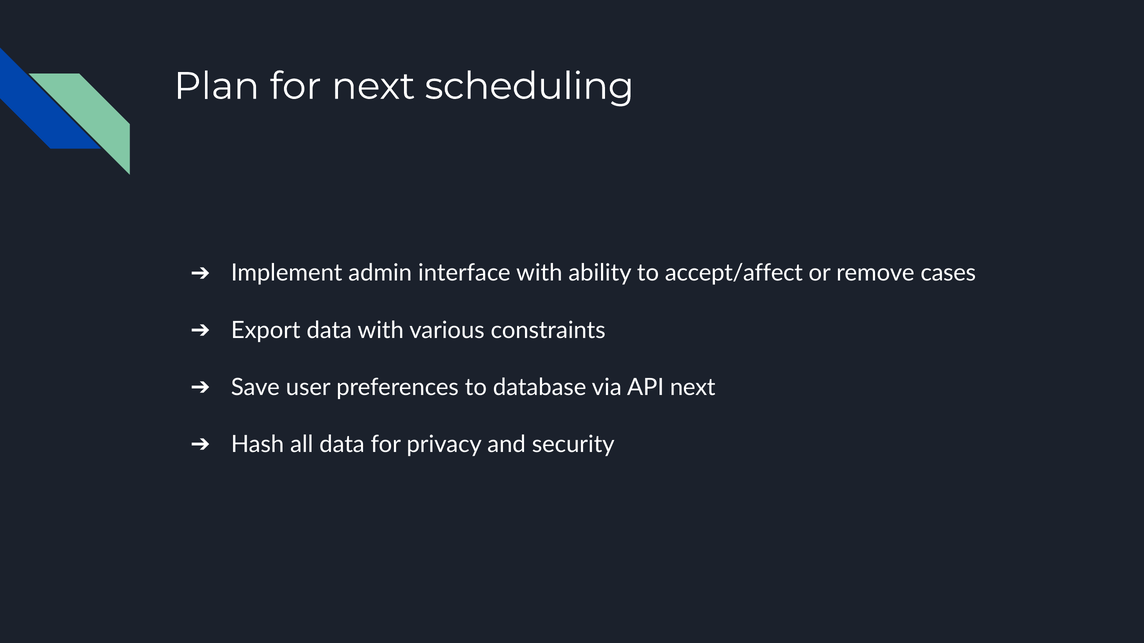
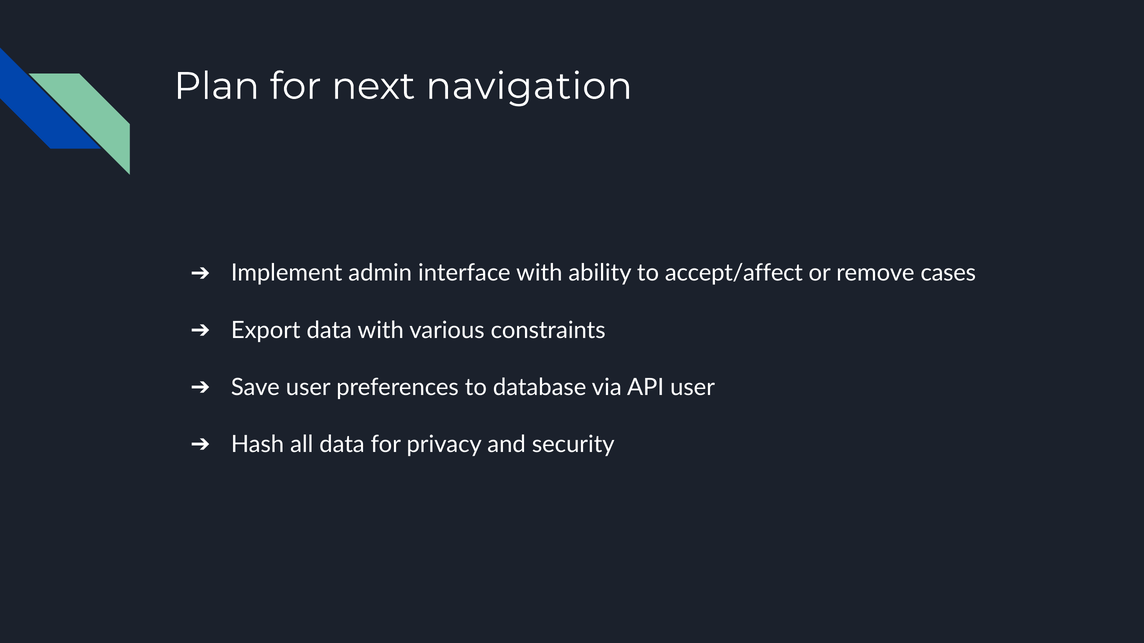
scheduling: scheduling -> navigation
API next: next -> user
